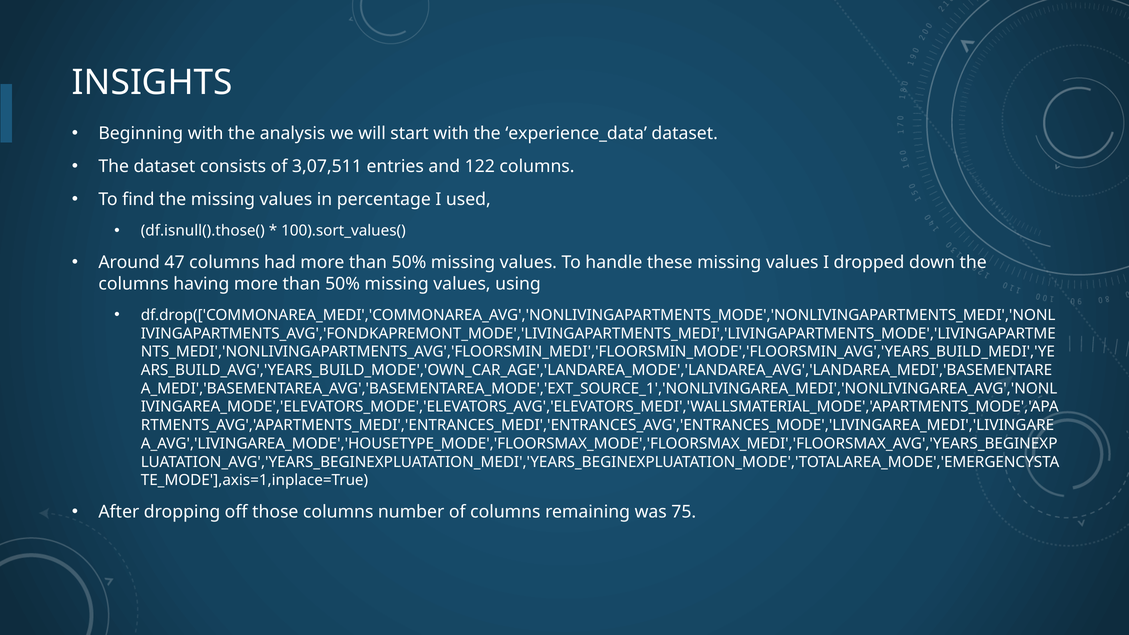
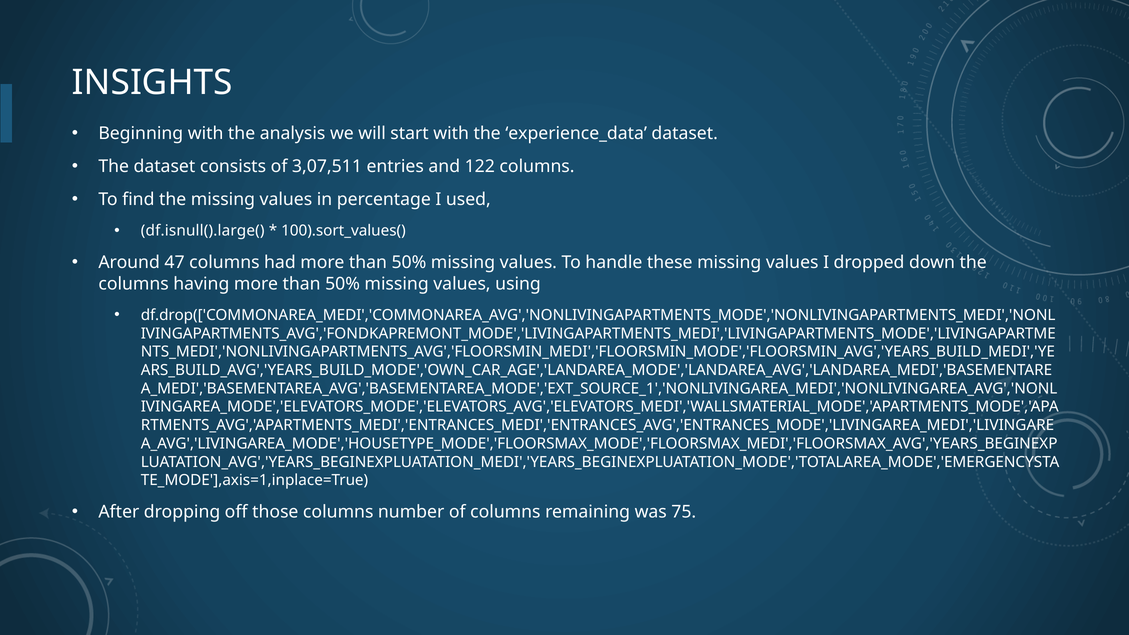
df.isnull().those(: df.isnull().those( -> df.isnull().large(
